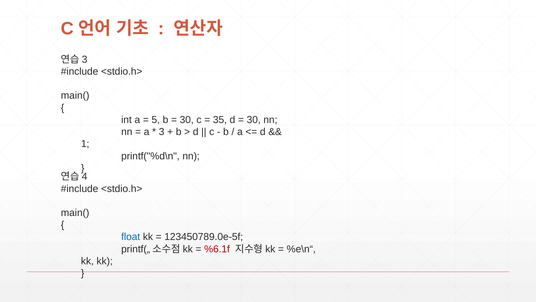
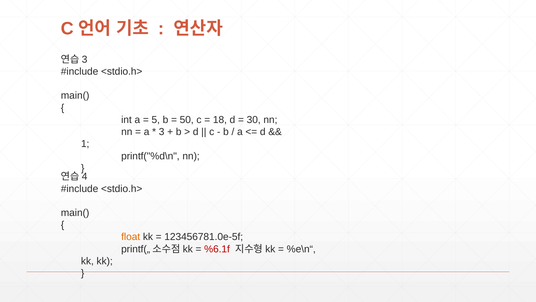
30 at (187, 120): 30 -> 50
35: 35 -> 18
float colour: blue -> orange
123450789.0e-5f: 123450789.0e-5f -> 123456781.0e-5f
